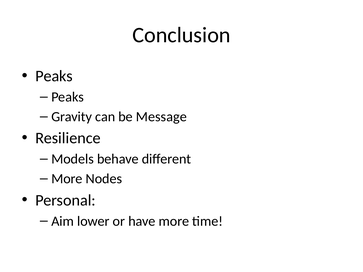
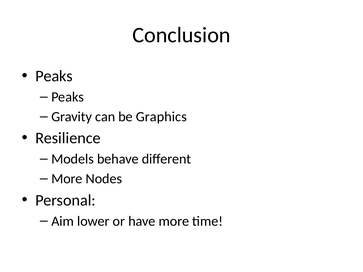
Message: Message -> Graphics
